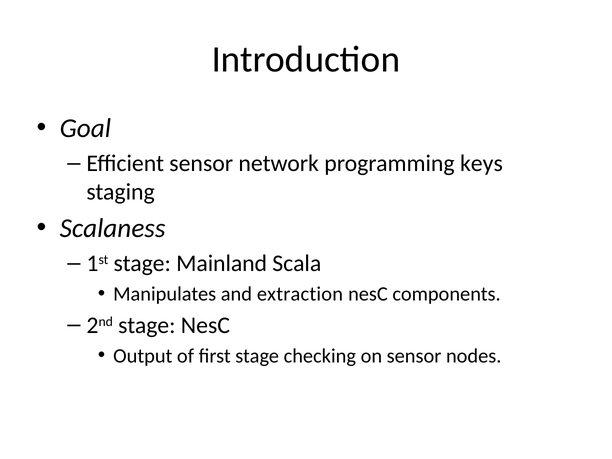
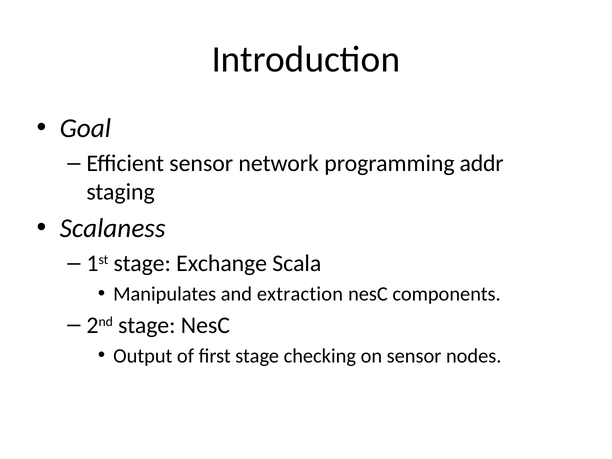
keys: keys -> addr
Mainland: Mainland -> Exchange
